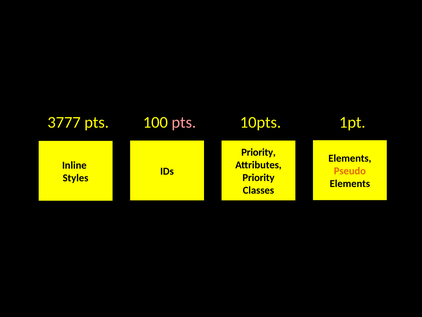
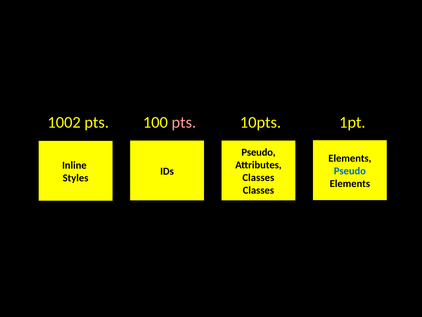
3777: 3777 -> 1002
Priority at (259, 152): Priority -> Pseudo
Pseudo at (350, 171) colour: orange -> blue
Priority at (258, 177): Priority -> Classes
